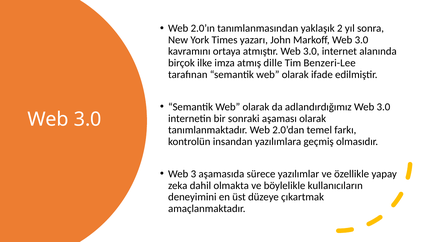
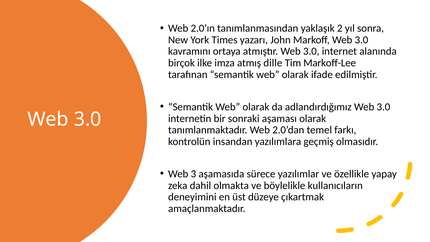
Benzeri-Lee: Benzeri-Lee -> Markoff-Lee
